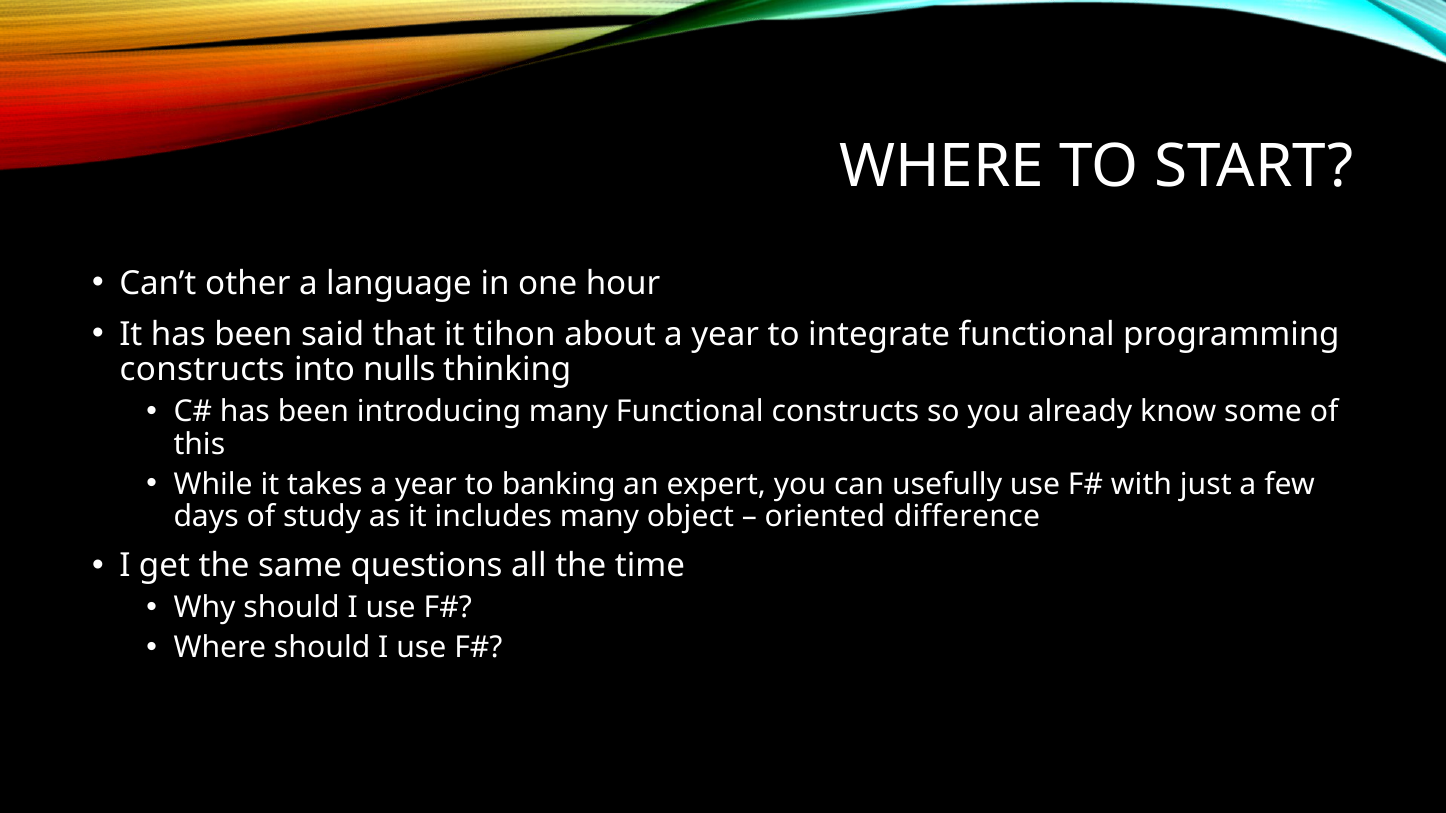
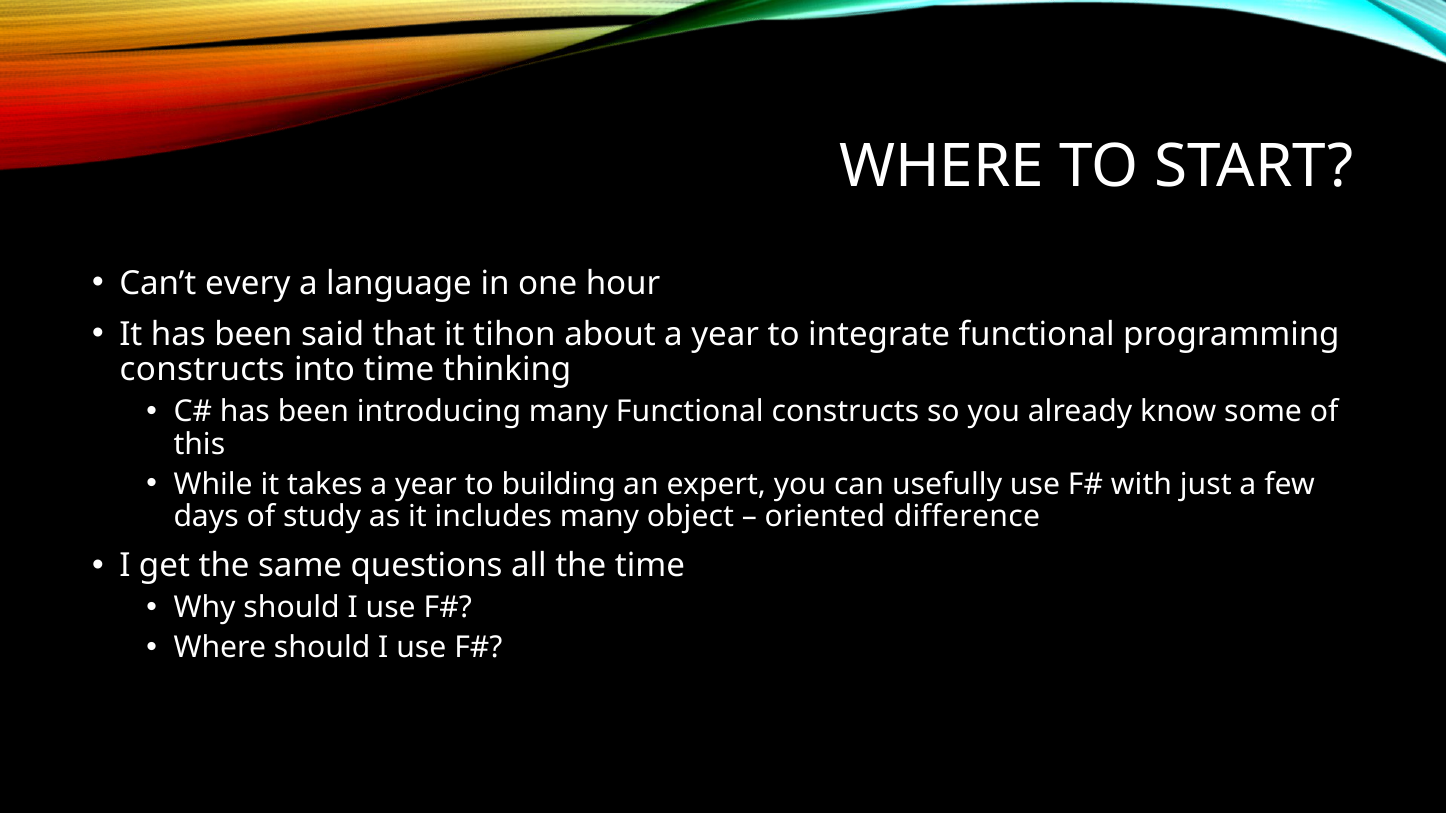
other: other -> every
into nulls: nulls -> time
banking: banking -> building
